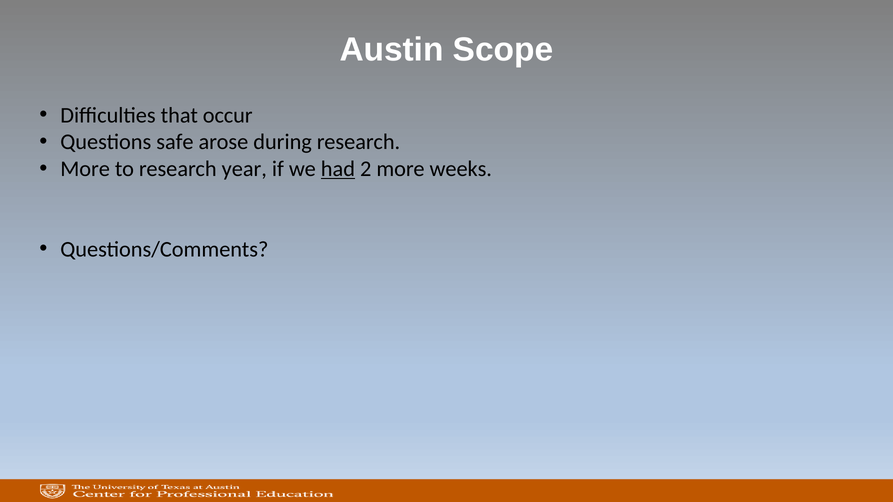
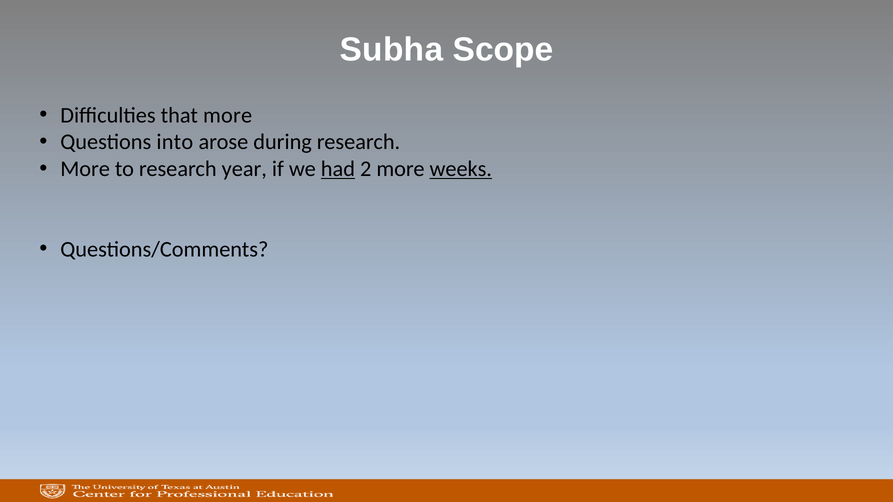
Austin: Austin -> Subha
that occur: occur -> more
safe: safe -> into
weeks underline: none -> present
